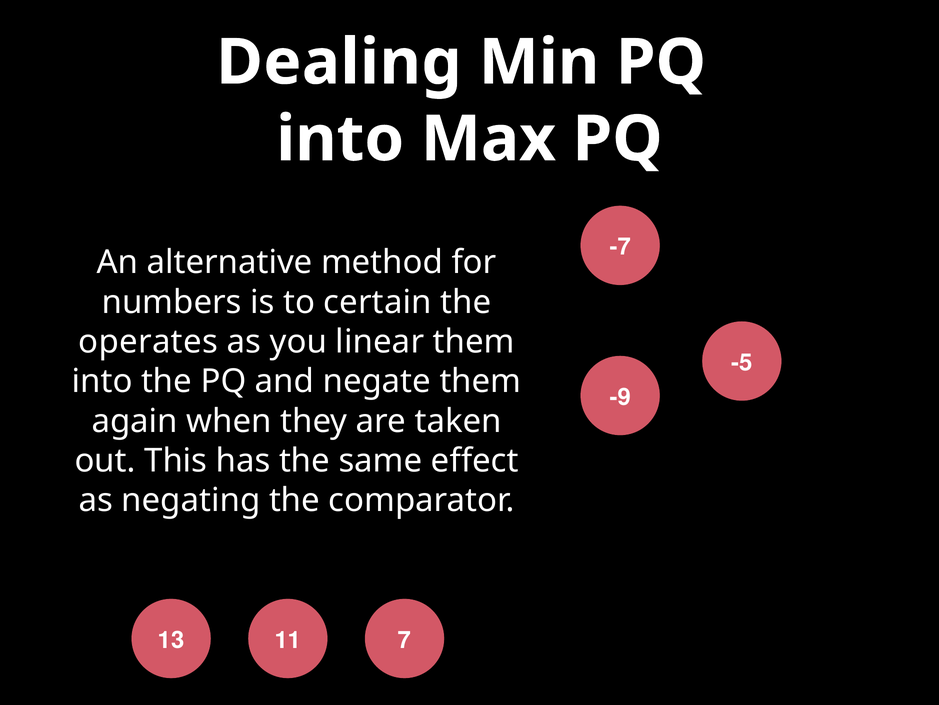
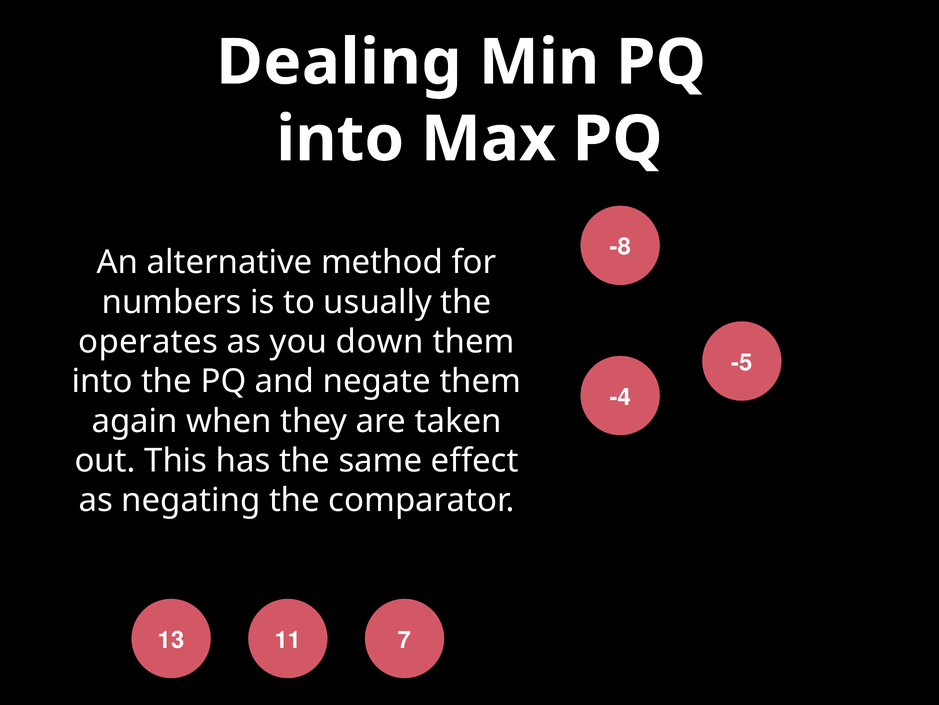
-7: -7 -> -8
certain: certain -> usually
linear: linear -> down
-9: -9 -> -4
